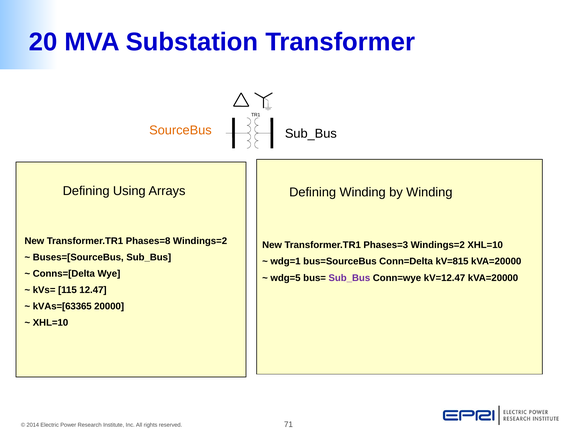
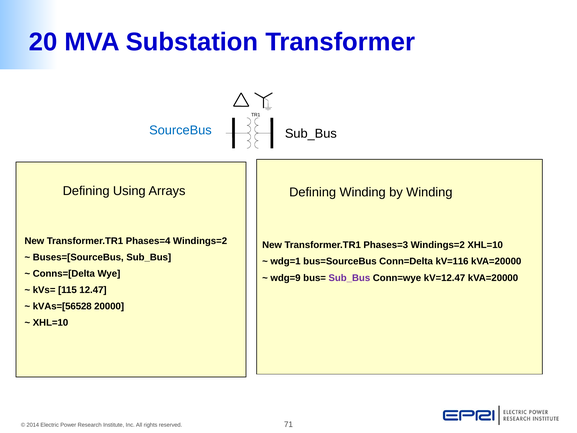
SourceBus colour: orange -> blue
Phases=8: Phases=8 -> Phases=4
kV=815: kV=815 -> kV=116
wdg=5: wdg=5 -> wdg=9
kVAs=[63365: kVAs=[63365 -> kVAs=[56528
